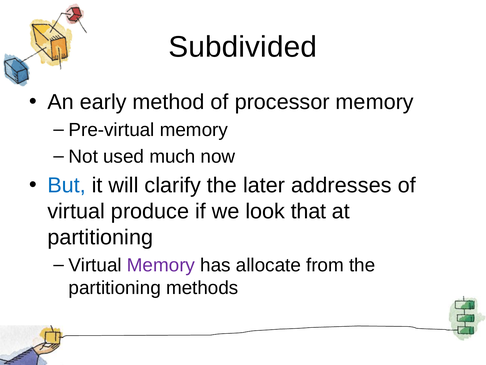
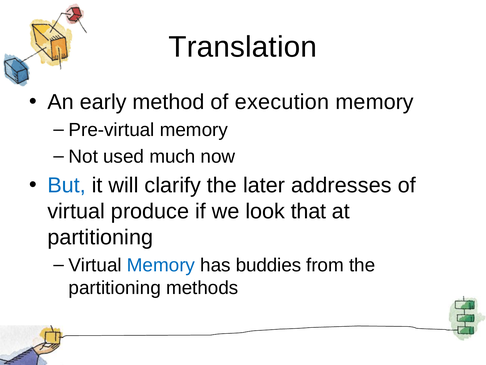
Subdivided: Subdivided -> Translation
processor: processor -> execution
Memory at (161, 265) colour: purple -> blue
allocate: allocate -> buddies
